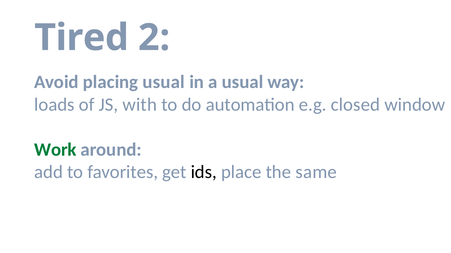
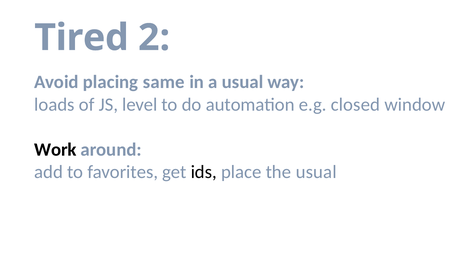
placing usual: usual -> same
with: with -> level
Work colour: green -> black
the same: same -> usual
